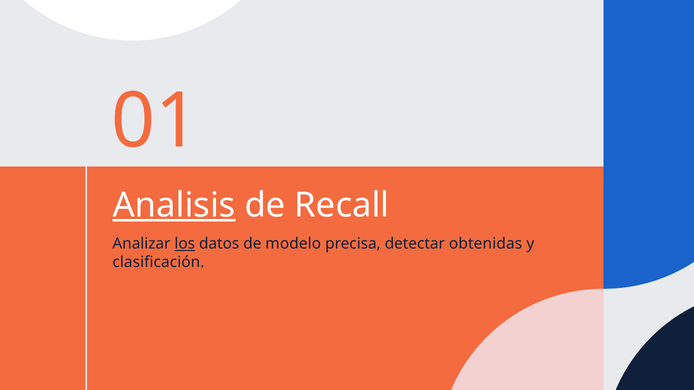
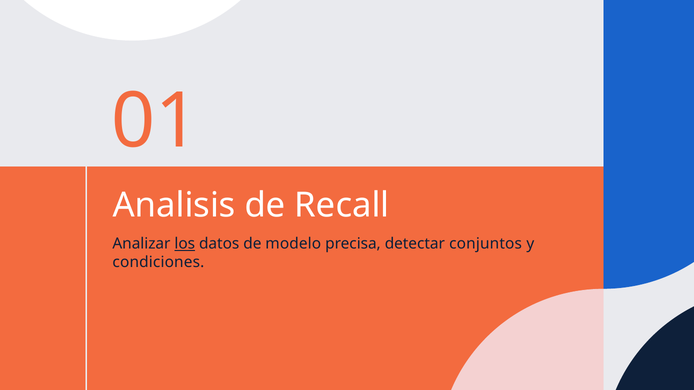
Analisis underline: present -> none
obtenidas: obtenidas -> conjuntos
clasificación: clasificación -> condiciones
